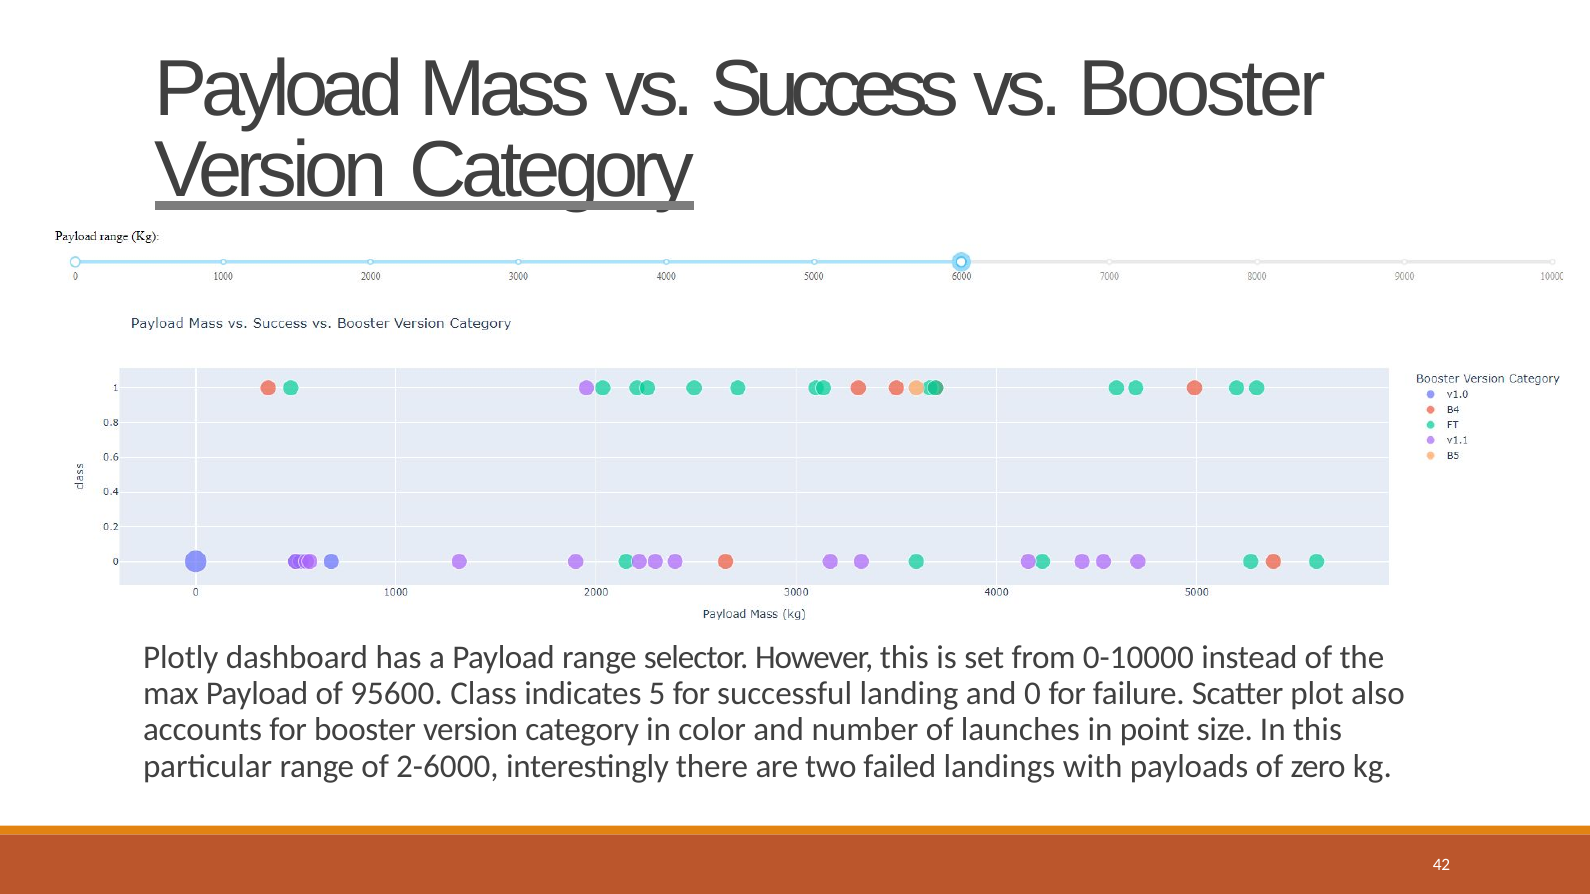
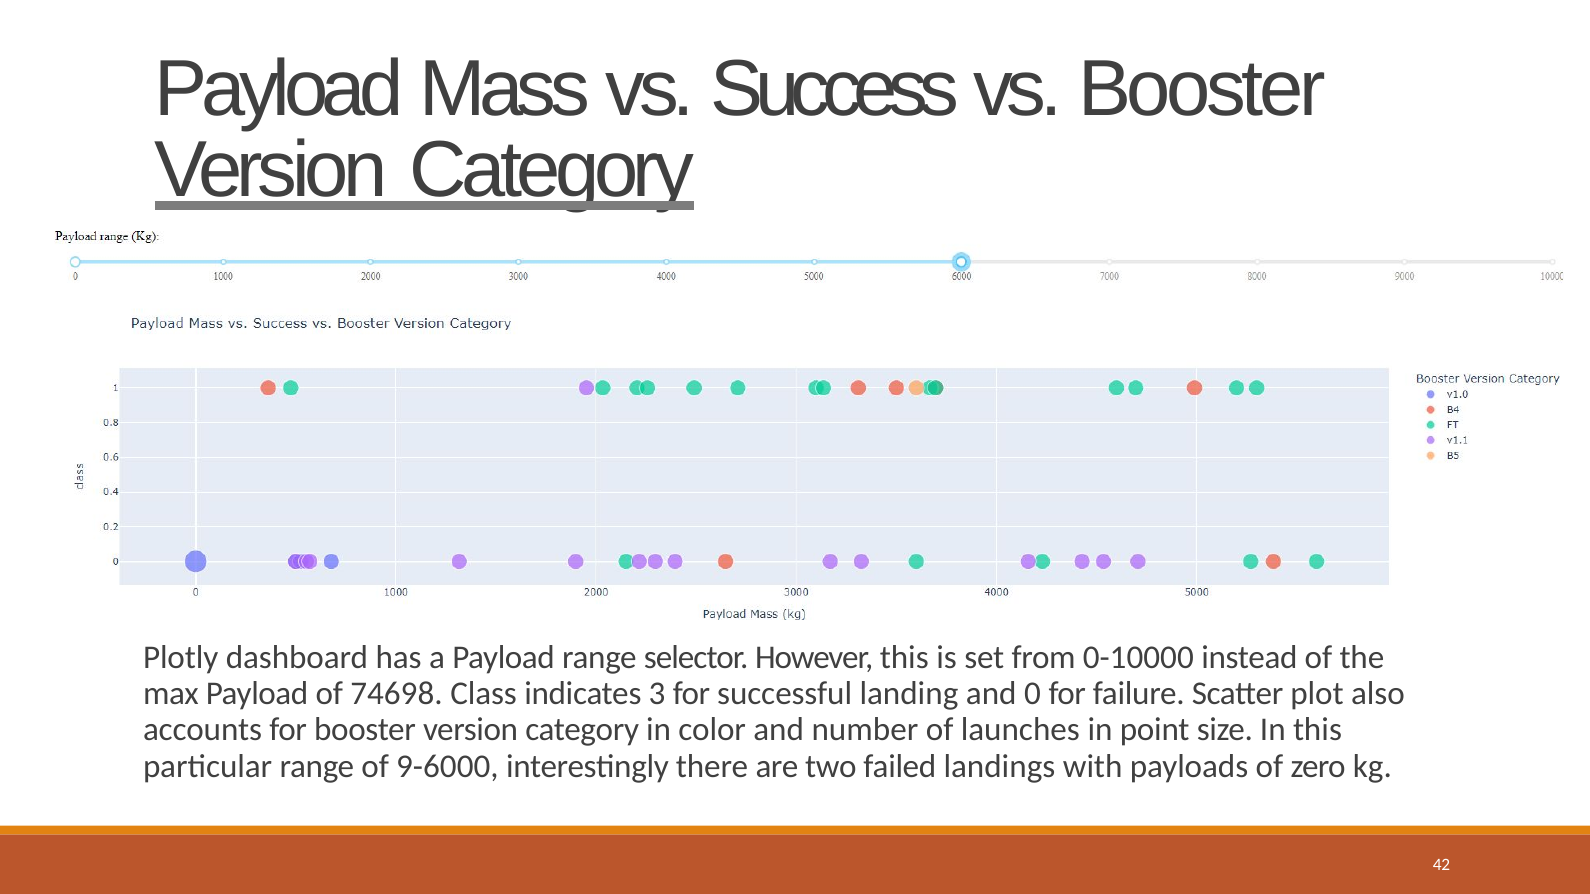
95600: 95600 -> 74698
5: 5 -> 3
2-6000: 2-6000 -> 9-6000
